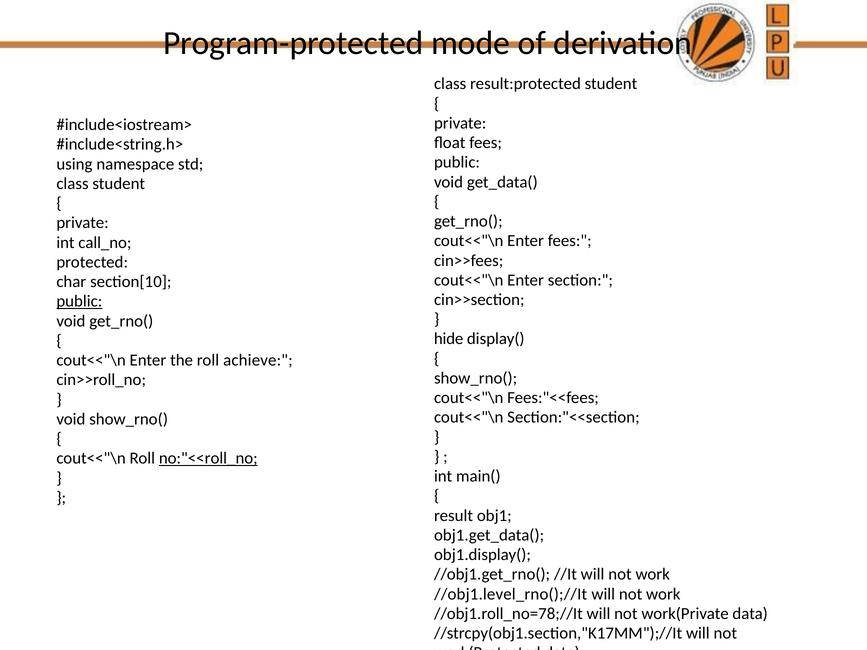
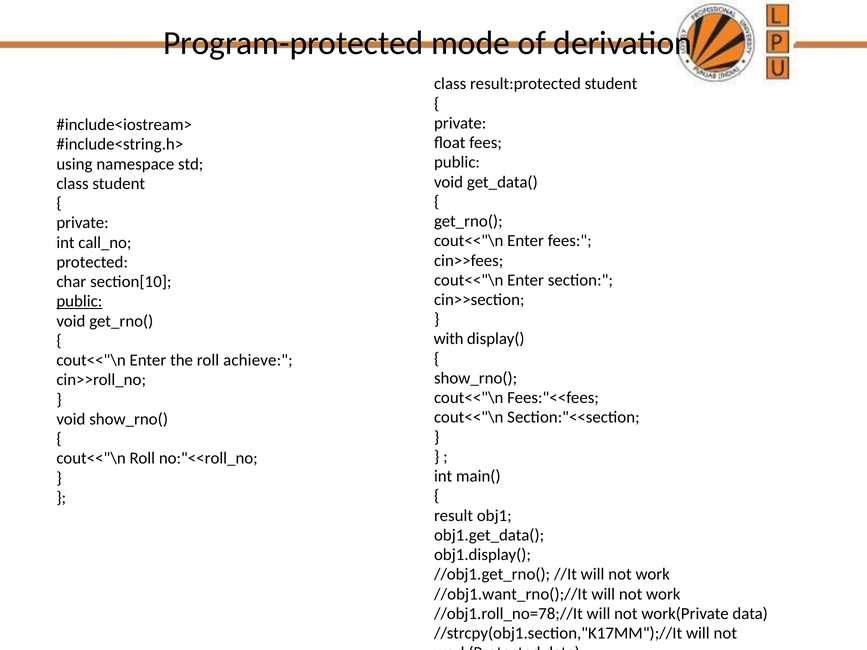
hide: hide -> with
no:"<<roll_no underline: present -> none
//obj1.level_rno();//It: //obj1.level_rno();//It -> //obj1.want_rno();//It
